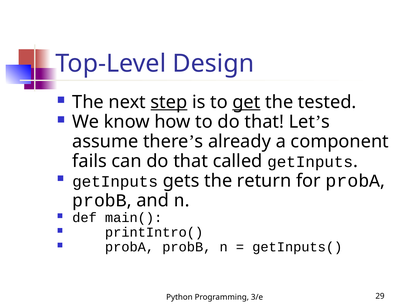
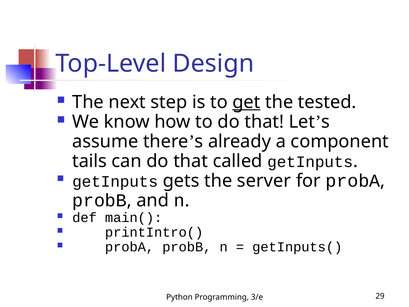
step underline: present -> none
fails: fails -> tails
return: return -> server
